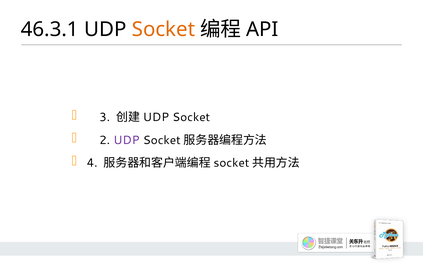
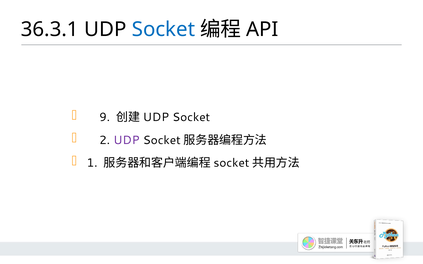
46.3.1: 46.3.1 -> 36.3.1
Socket at (163, 29) colour: orange -> blue
3: 3 -> 9
4: 4 -> 1
